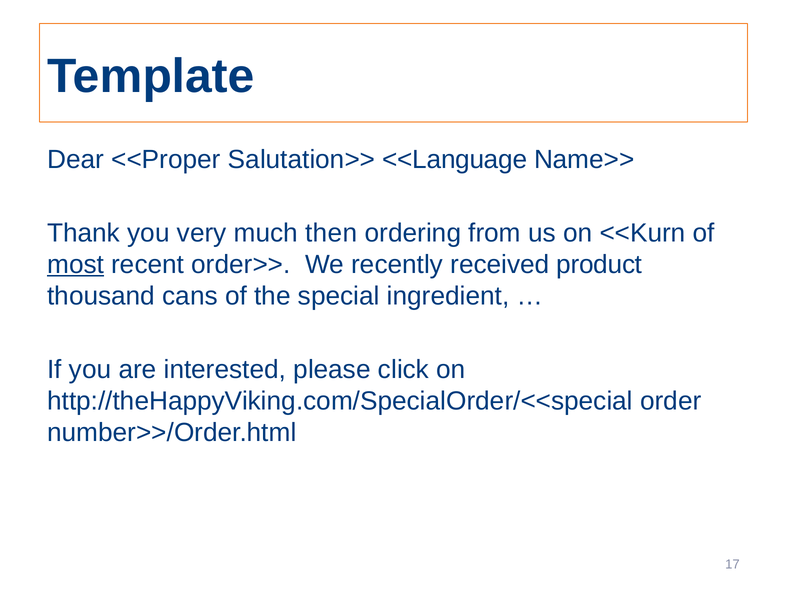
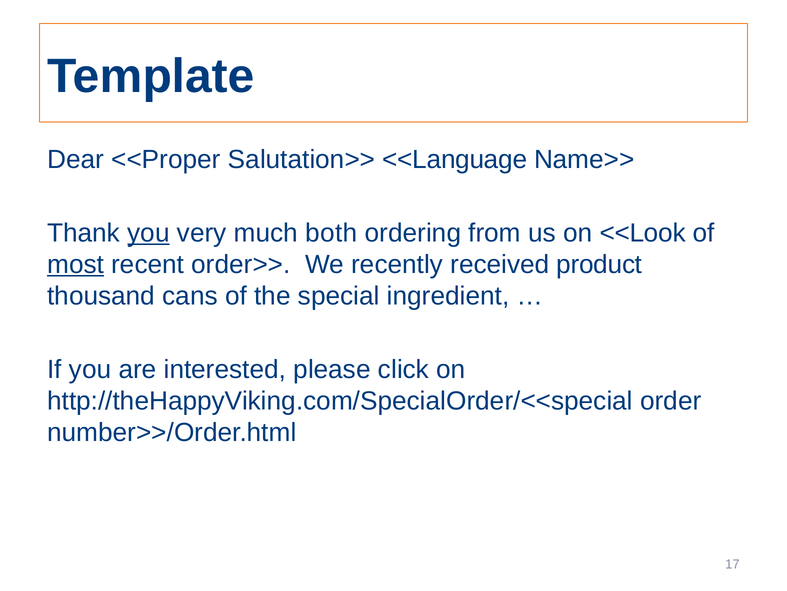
you at (148, 233) underline: none -> present
then: then -> both
<<Kurn: <<Kurn -> <<Look
